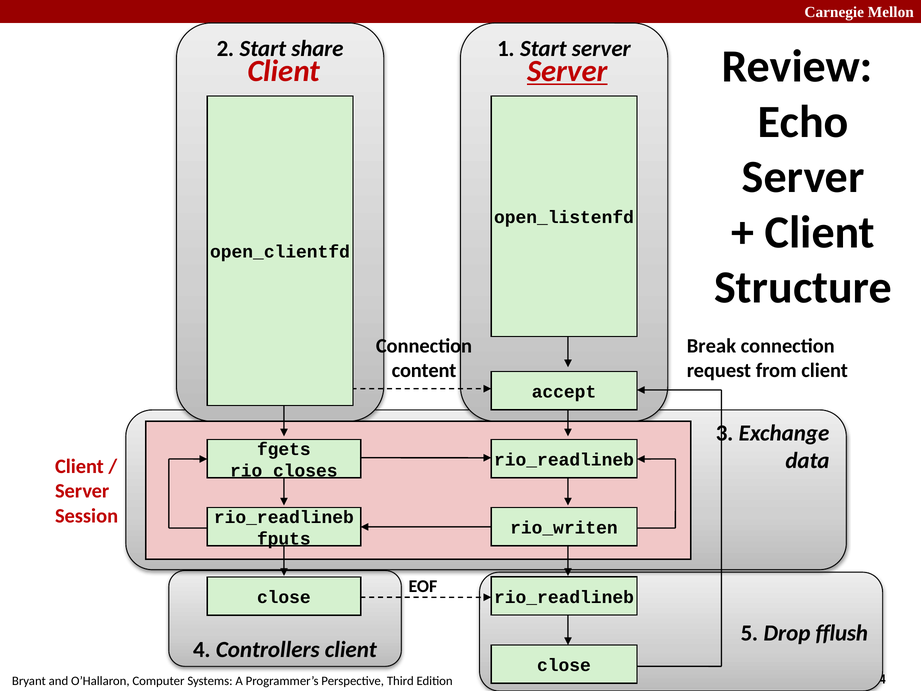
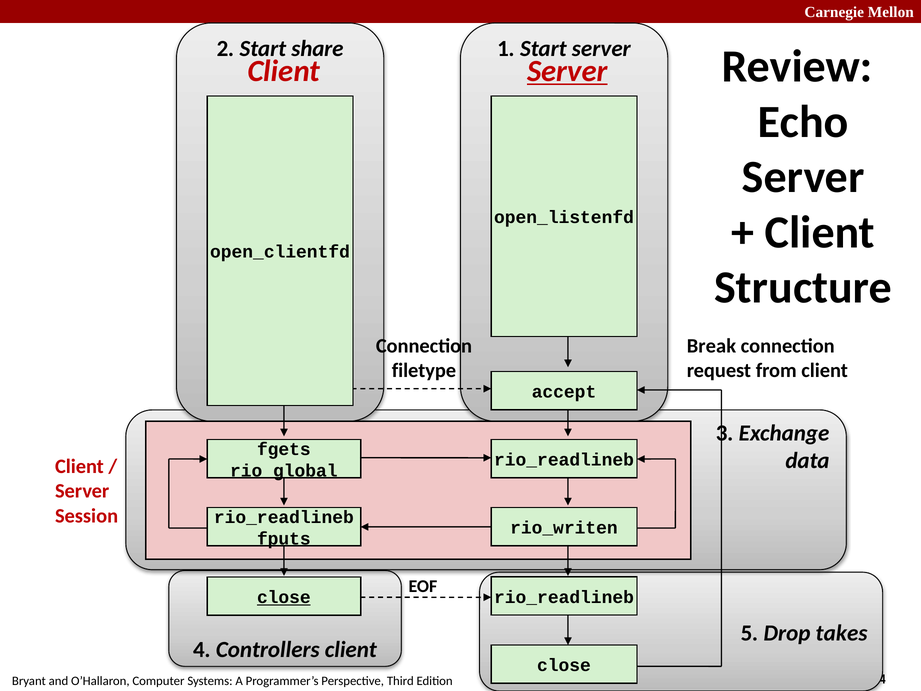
content: content -> filetype
rio_closes: rio_closes -> rio_global
close at (284, 597) underline: none -> present
fflush: fflush -> takes
